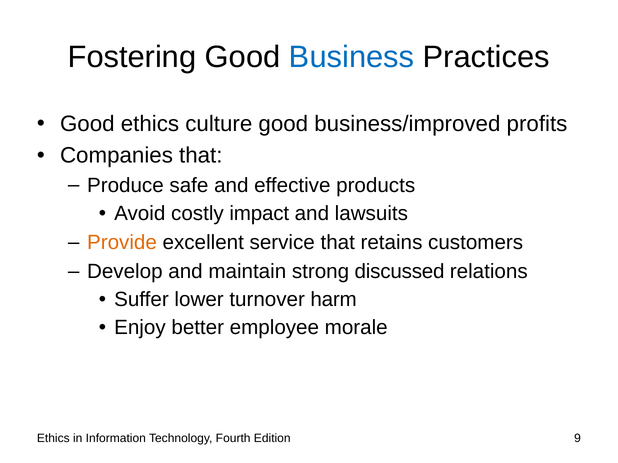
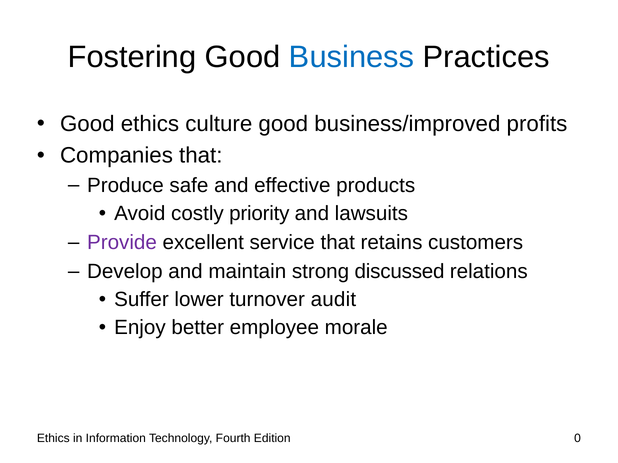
impact: impact -> priority
Provide colour: orange -> purple
harm: harm -> audit
9: 9 -> 0
